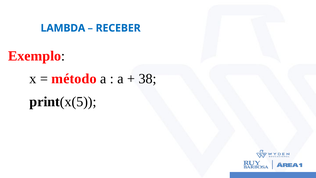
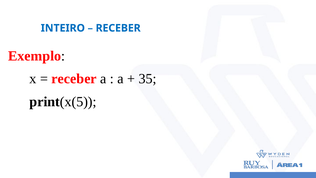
LAMBDA: LAMBDA -> INTEIRO
método at (74, 79): método -> receber
38: 38 -> 35
